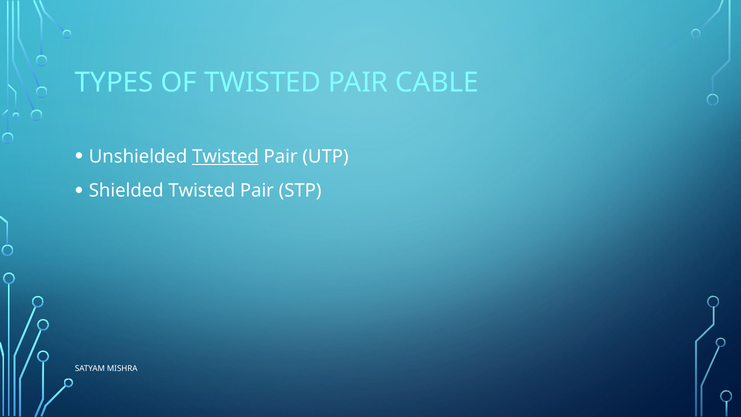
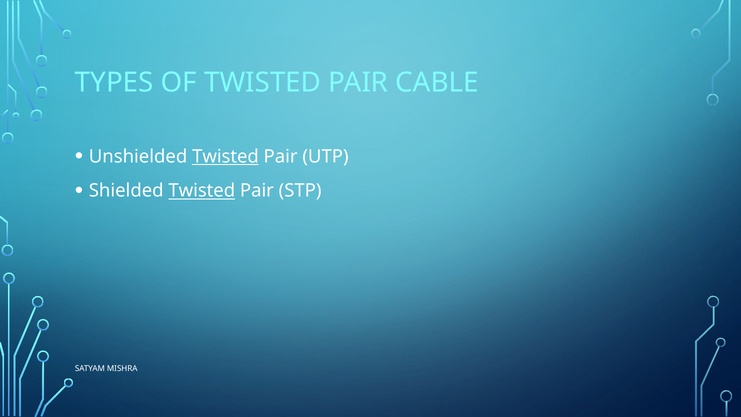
Twisted at (202, 191) underline: none -> present
